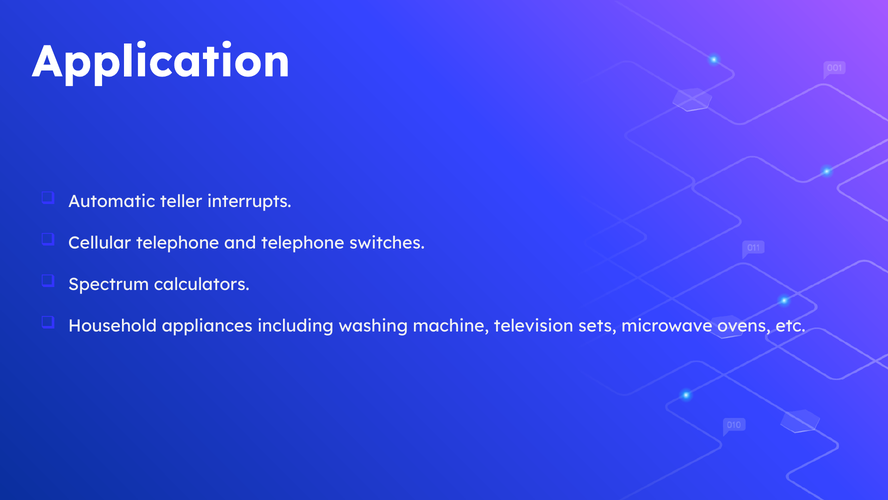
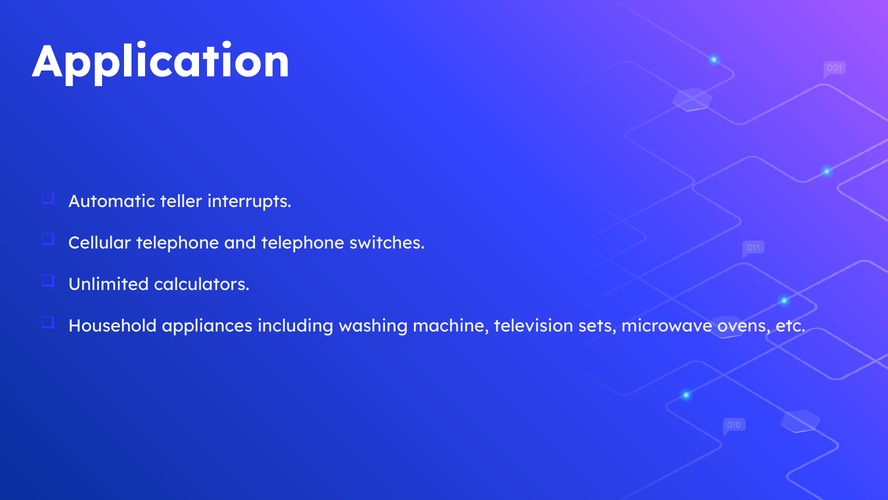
Spectrum: Spectrum -> Unlimited
